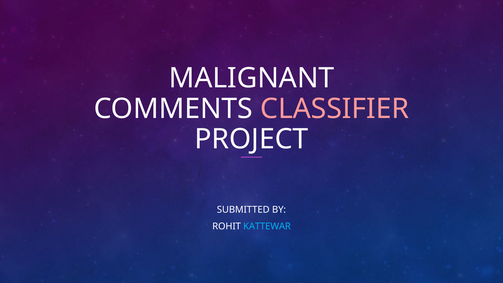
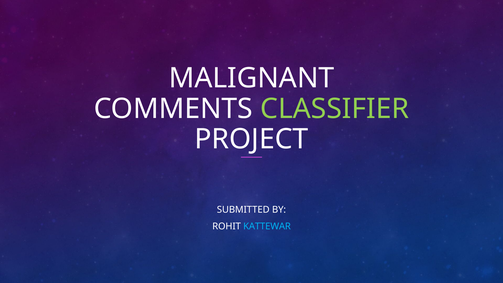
CLASSIFIER colour: pink -> light green
